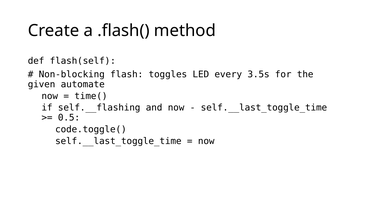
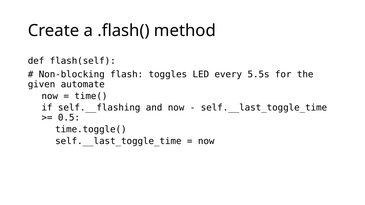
3.5s: 3.5s -> 5.5s
code.toggle(: code.toggle( -> time.toggle(
